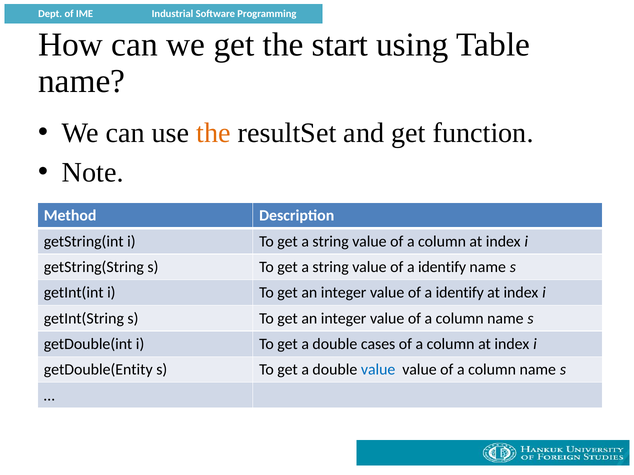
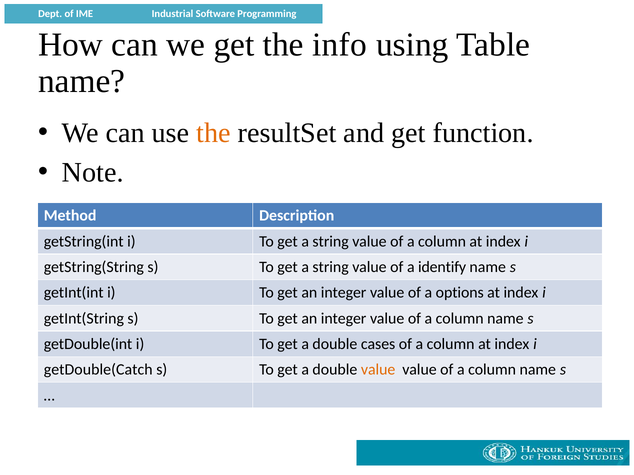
start: start -> info
identify at (460, 293): identify -> options
getDouble(Entity: getDouble(Entity -> getDouble(Catch
value at (378, 370) colour: blue -> orange
